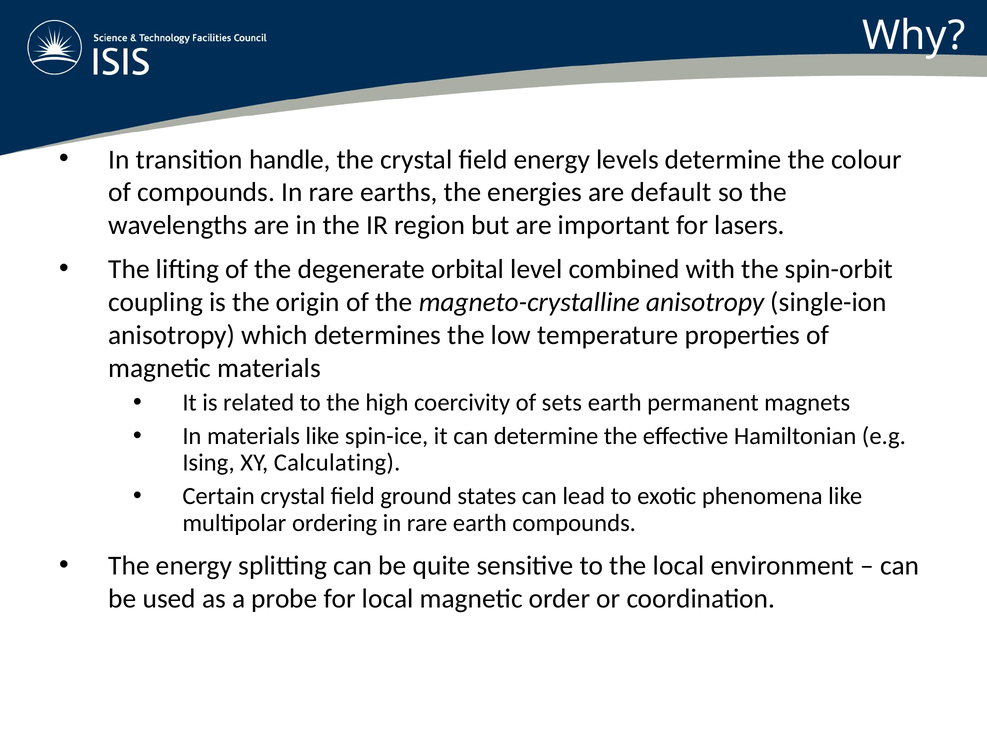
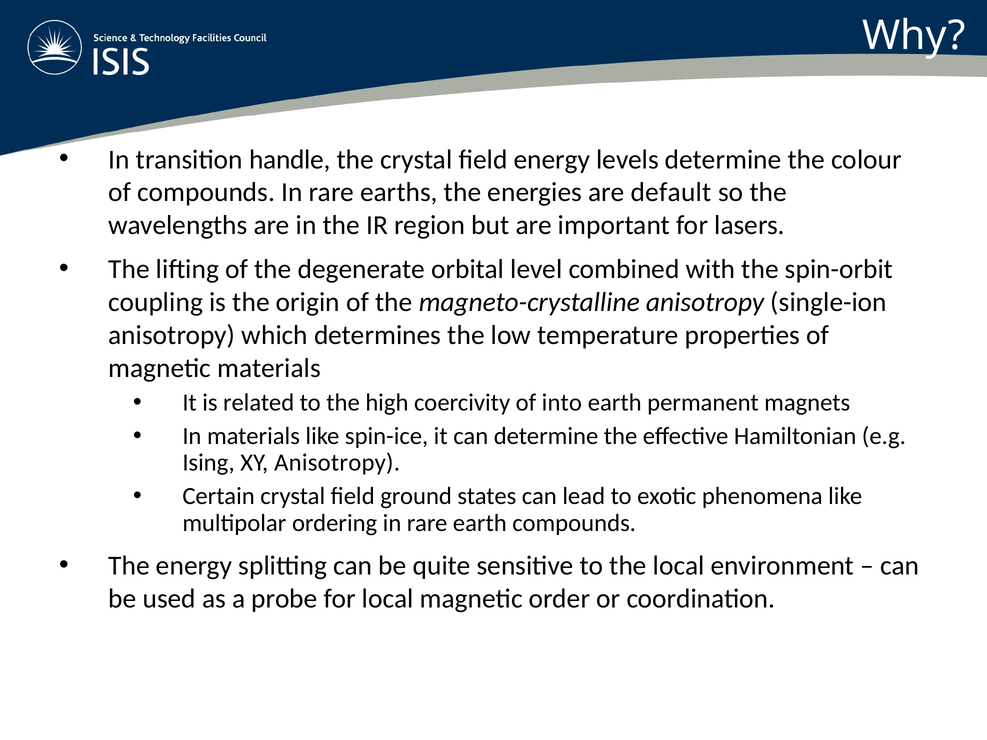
sets: sets -> into
XY Calculating: Calculating -> Anisotropy
